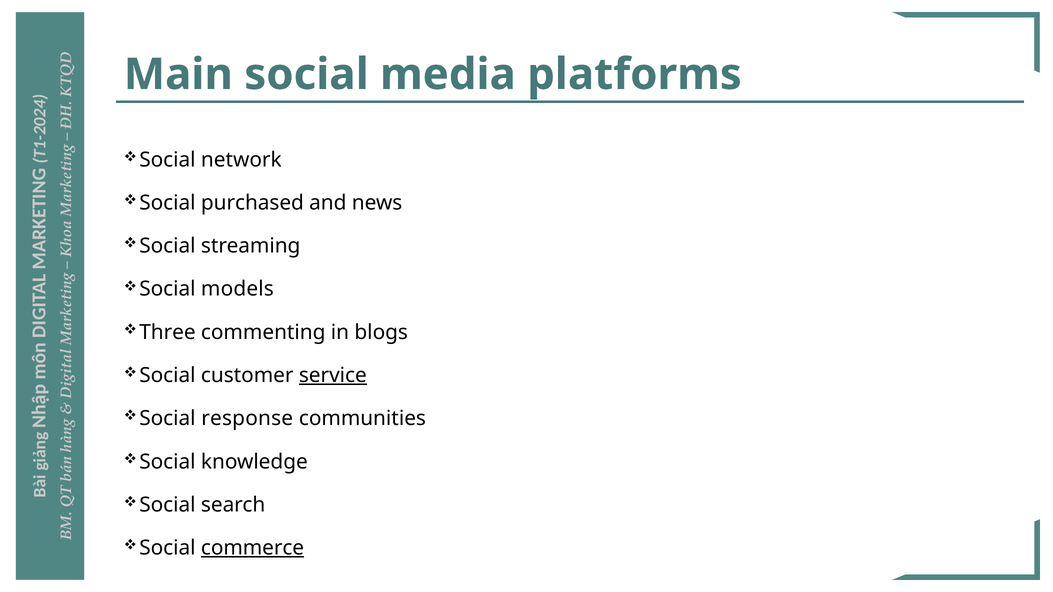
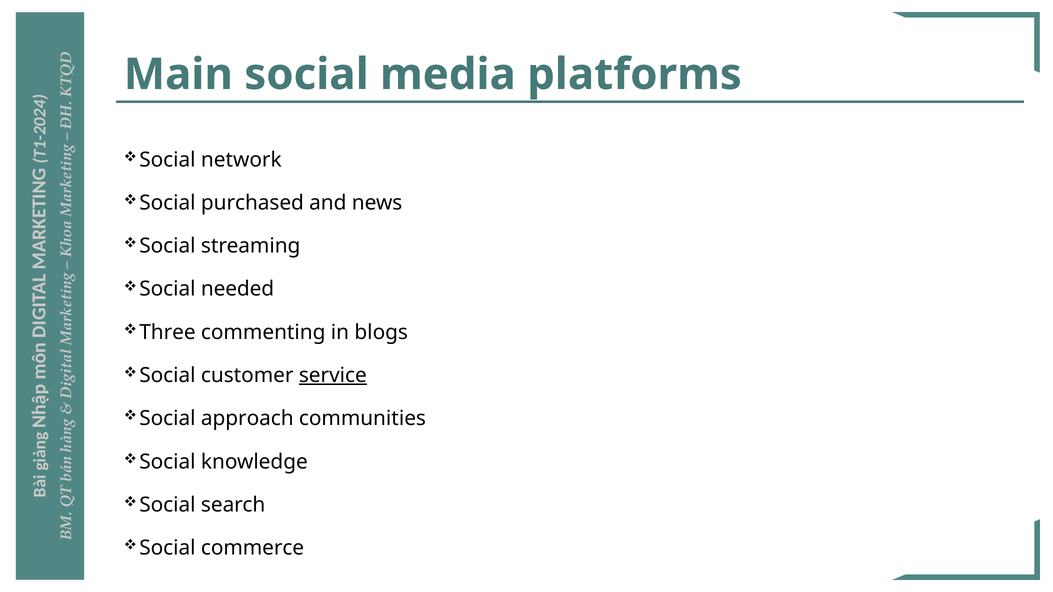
models: models -> needed
response: response -> approach
commerce underline: present -> none
